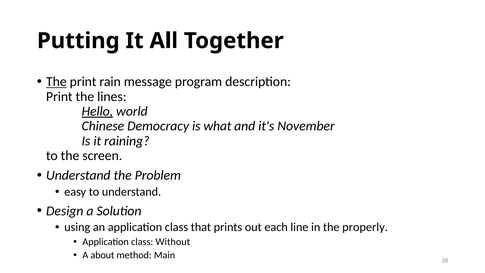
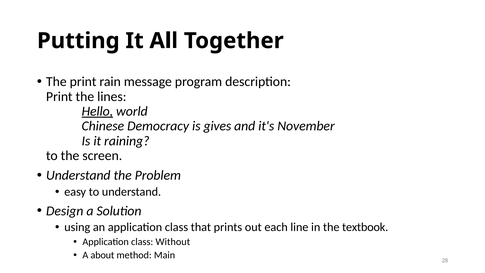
The at (56, 82) underline: present -> none
what: what -> gives
properly: properly -> textbook
